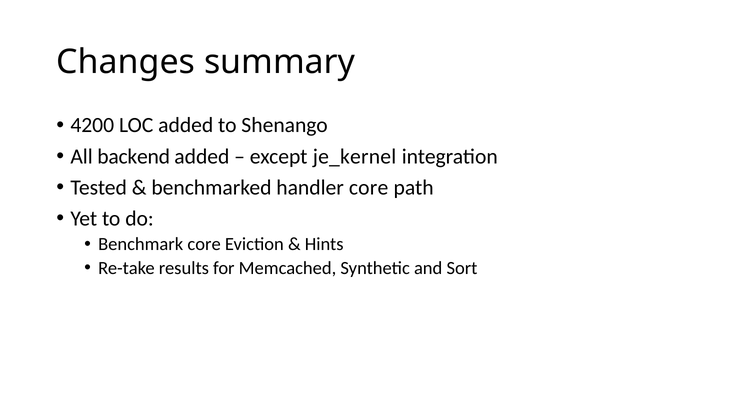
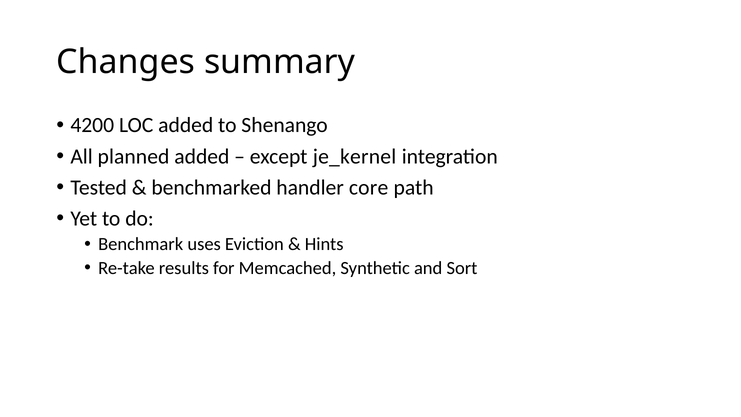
backend: backend -> planned
Benchmark core: core -> uses
